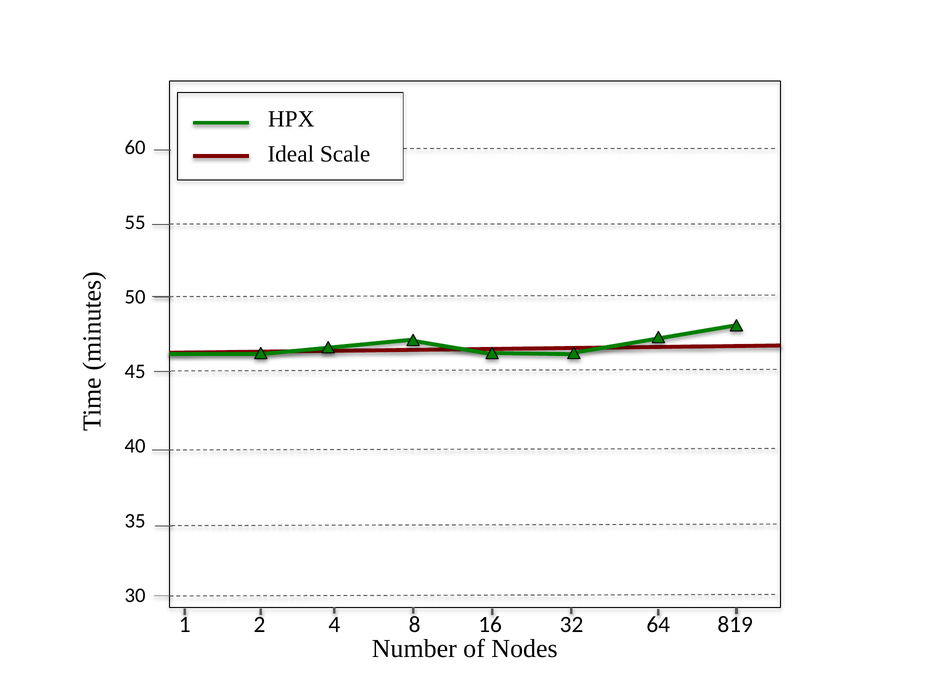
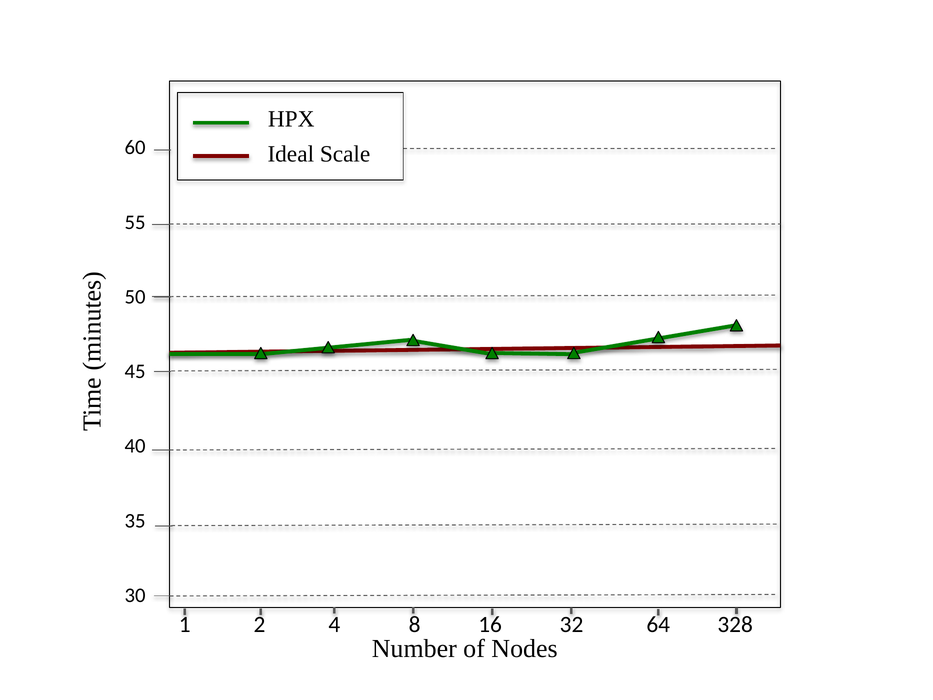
819: 819 -> 328
